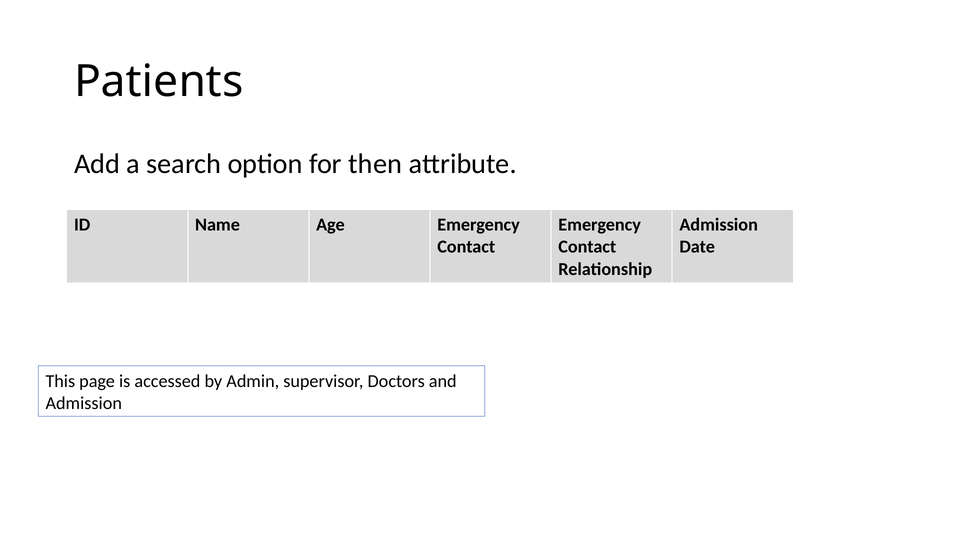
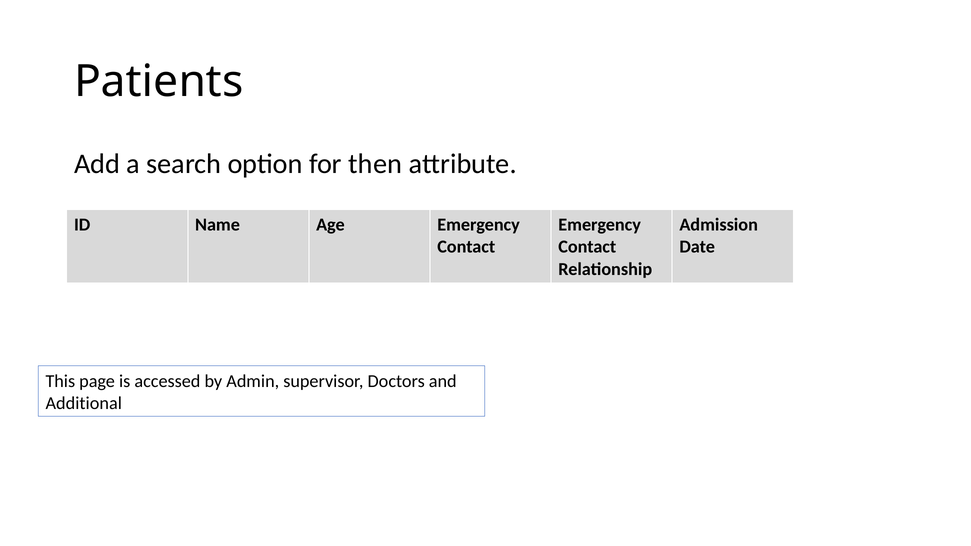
Admission at (84, 403): Admission -> Additional
